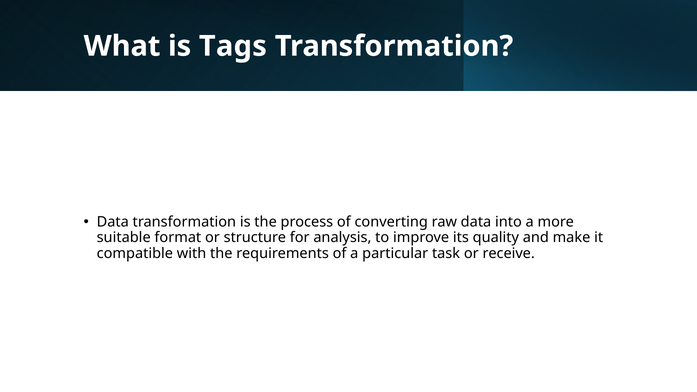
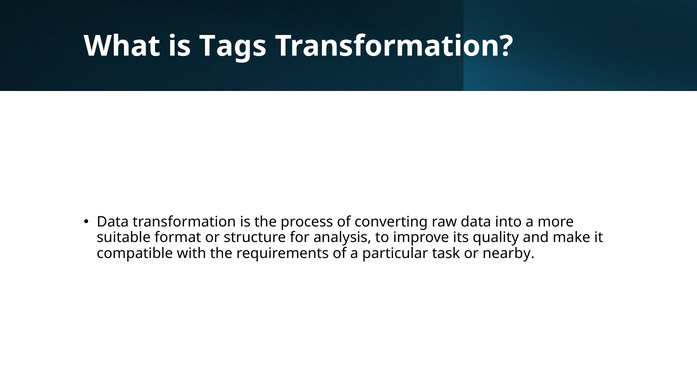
receive: receive -> nearby
